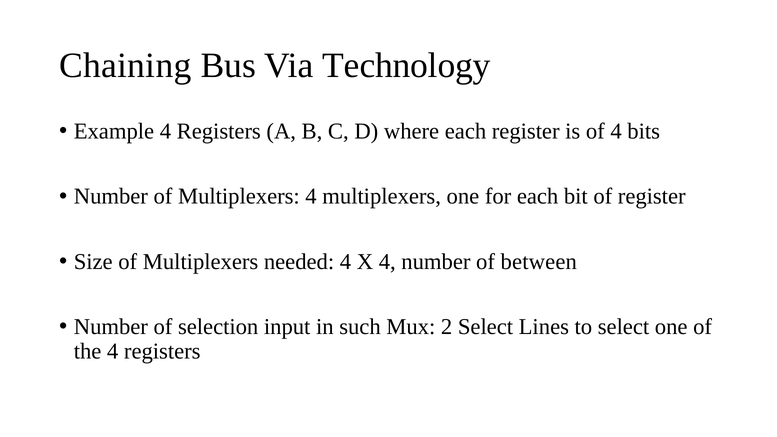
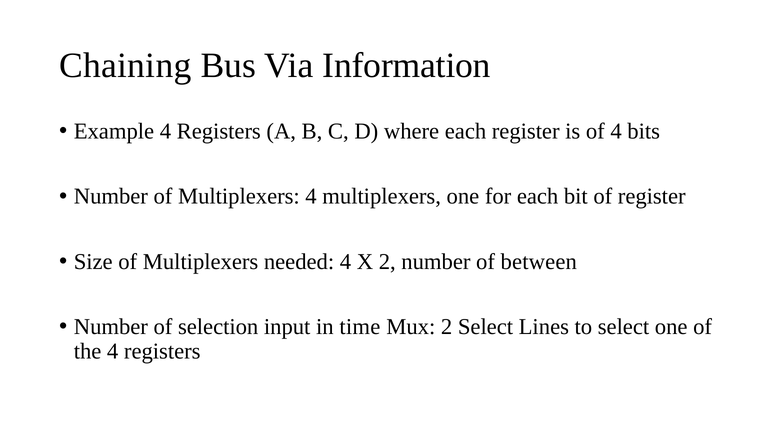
Technology: Technology -> Information
X 4: 4 -> 2
such: such -> time
